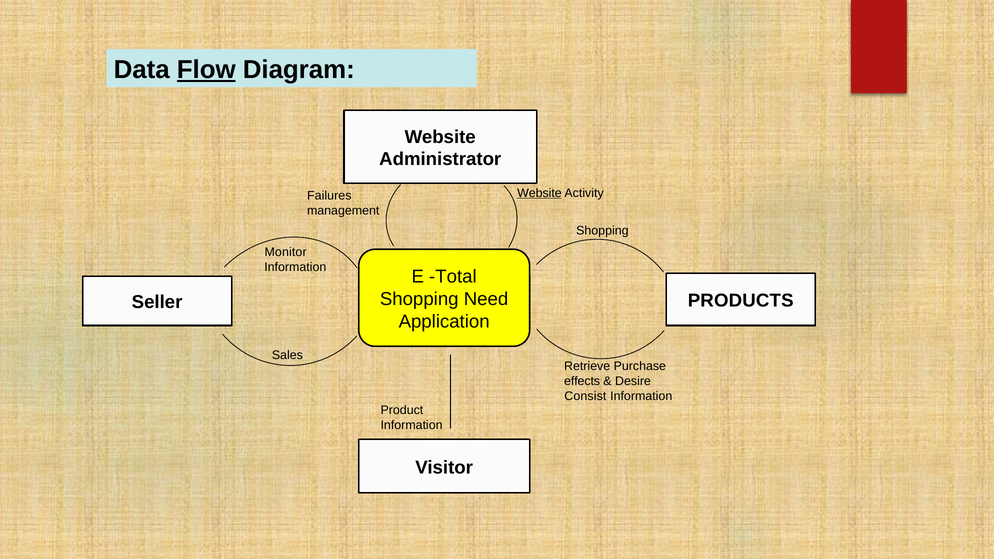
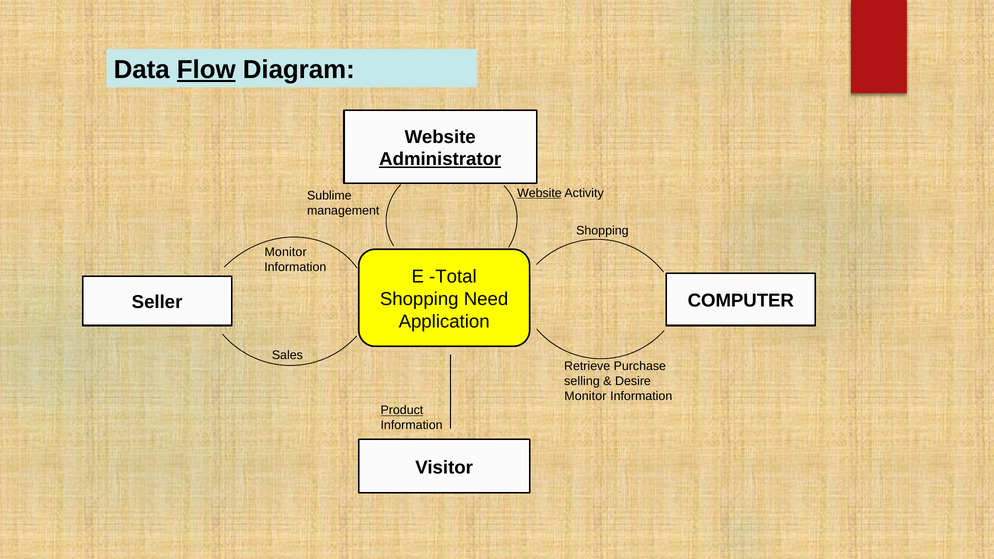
Administrator underline: none -> present
Failures: Failures -> Sublime
PRODUCTS: PRODUCTS -> COMPUTER
effects: effects -> selling
Consist at (585, 396): Consist -> Monitor
Product underline: none -> present
